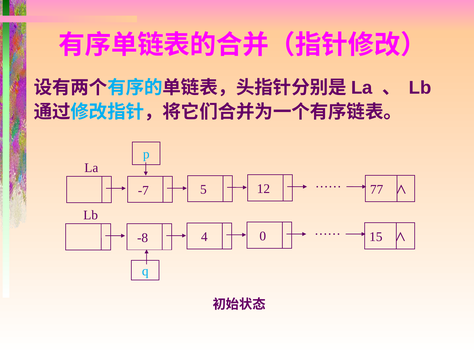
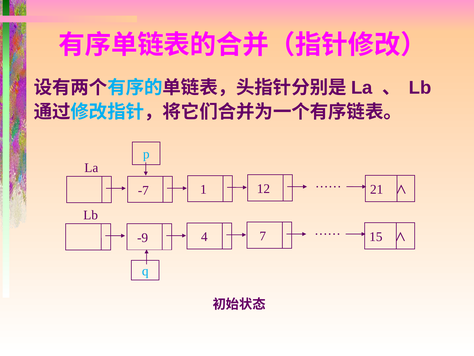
5: 5 -> 1
77: 77 -> 21
-8: -8 -> -9
0: 0 -> 7
